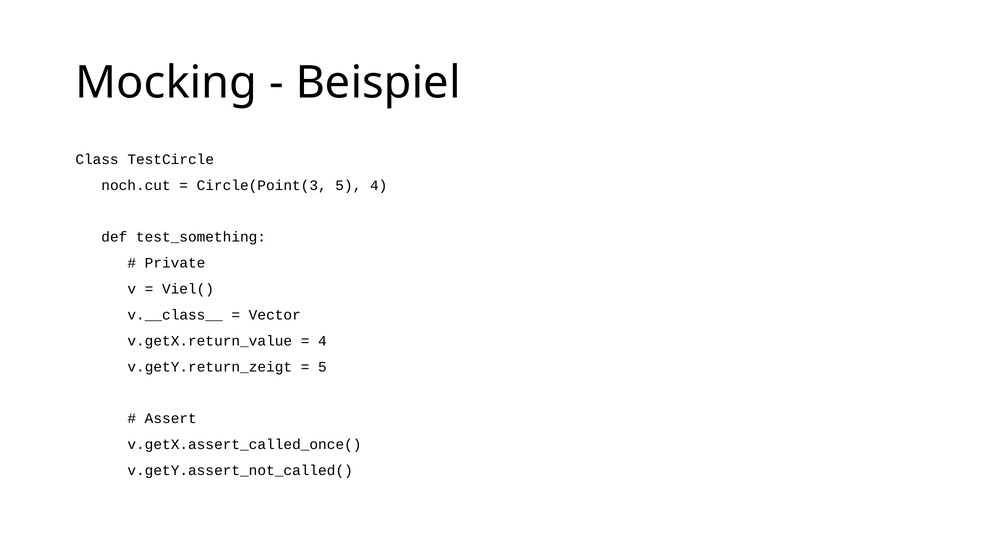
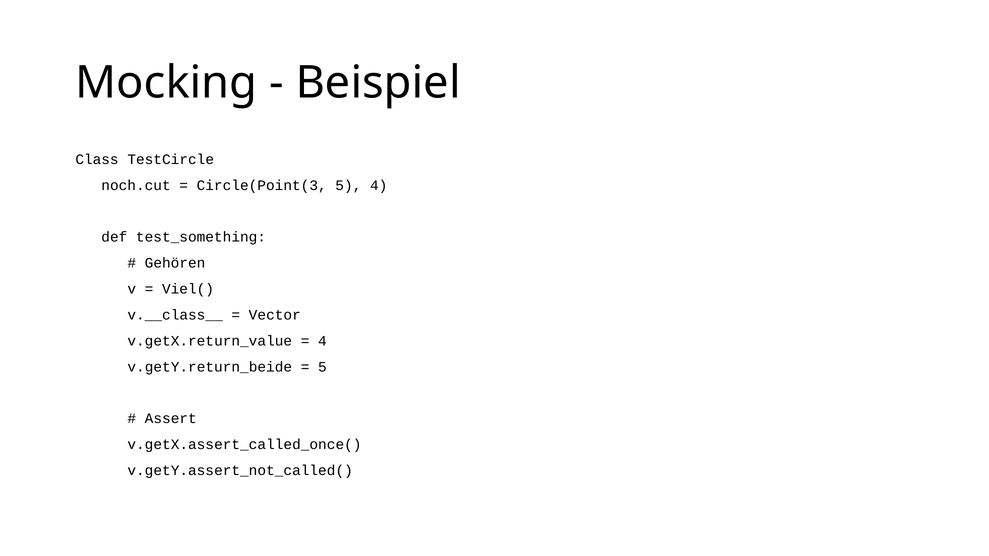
Private: Private -> Gehören
v.getY.return_zeigt: v.getY.return_zeigt -> v.getY.return_beide
